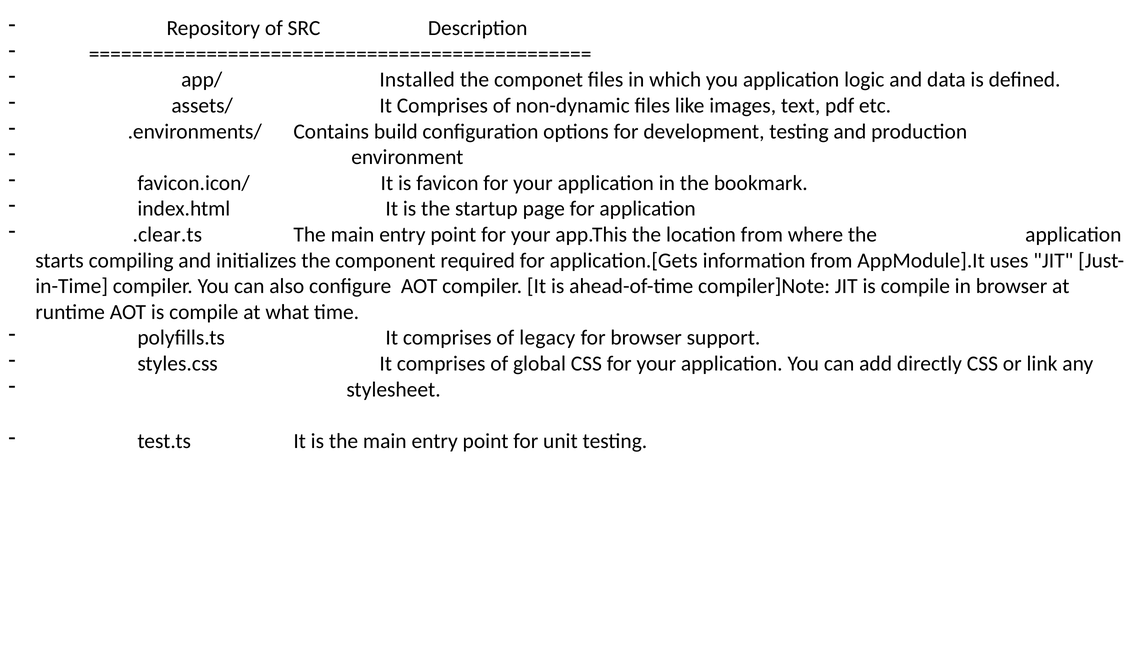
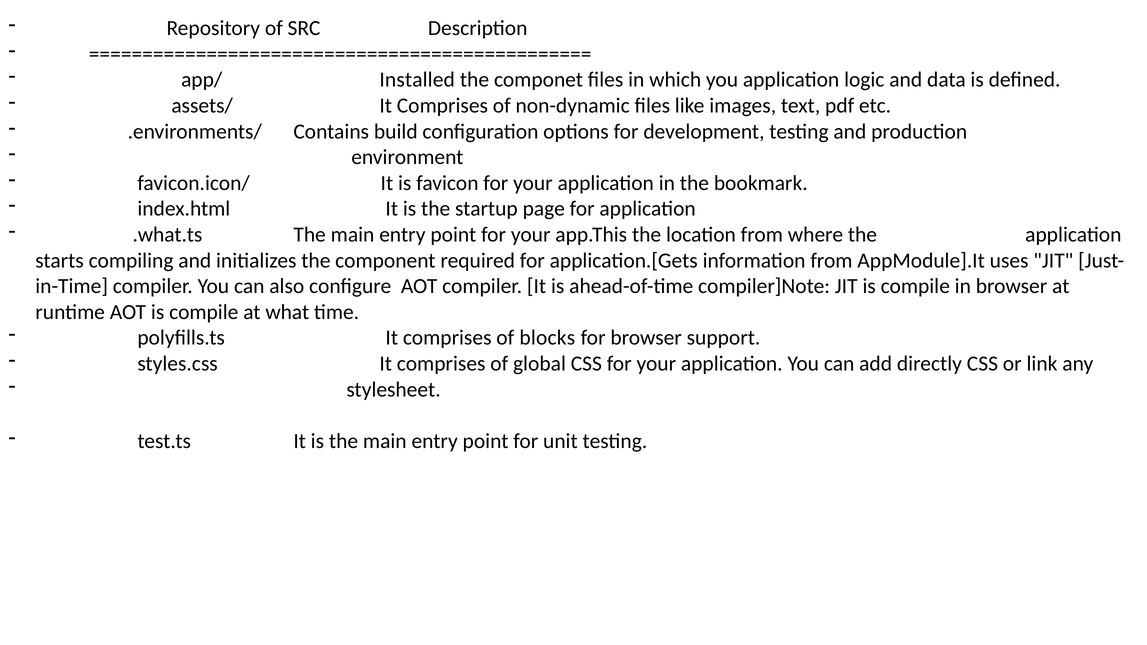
.clear.ts: .clear.ts -> .what.ts
legacy: legacy -> blocks
